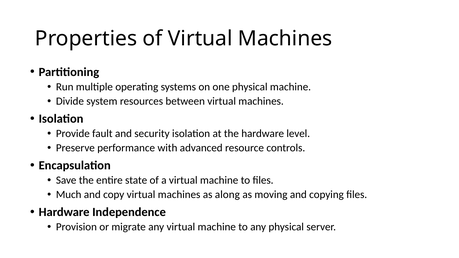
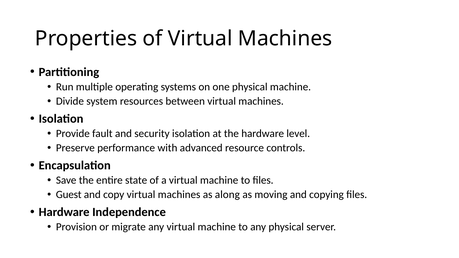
Much: Much -> Guest
